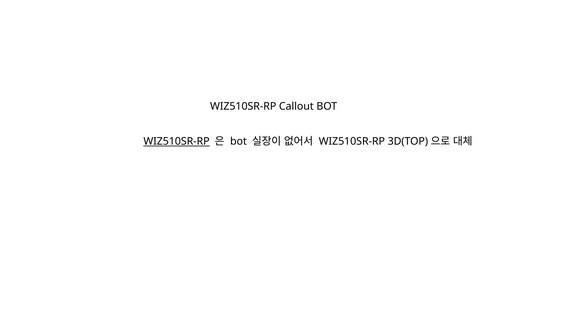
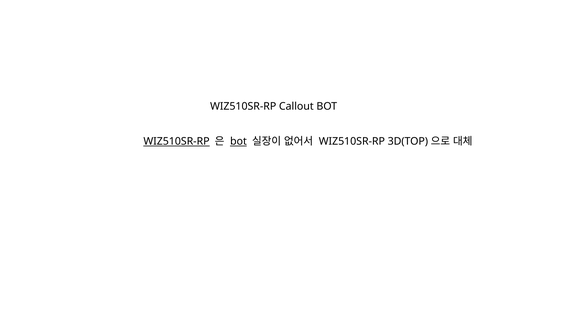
bot at (238, 141) underline: none -> present
